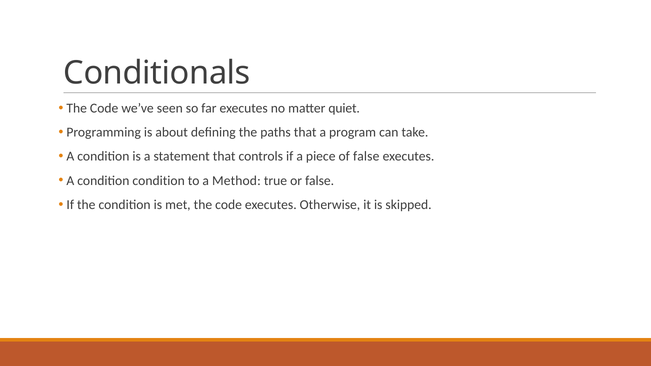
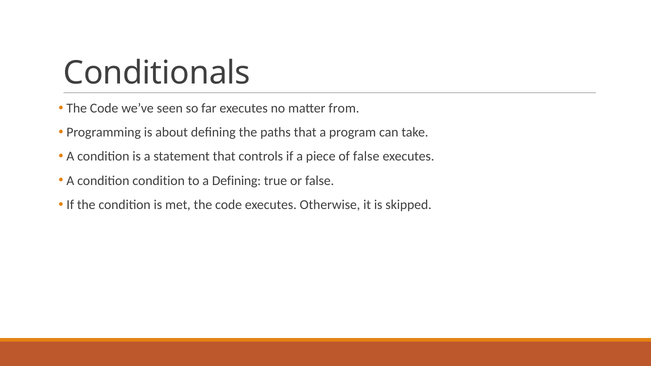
quiet: quiet -> from
a Method: Method -> Defining
